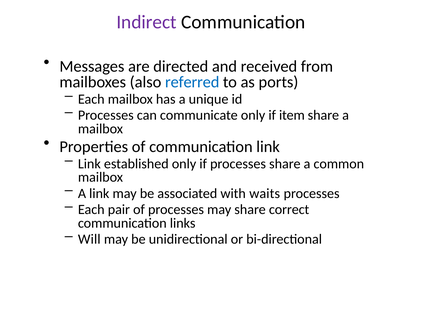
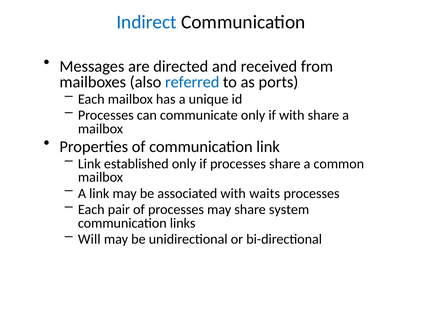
Indirect colour: purple -> blue
if item: item -> with
correct: correct -> system
